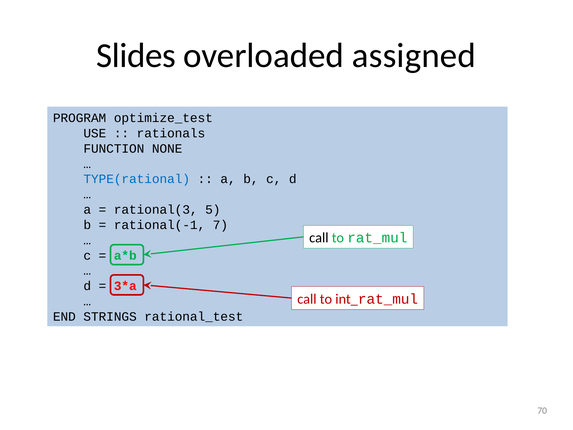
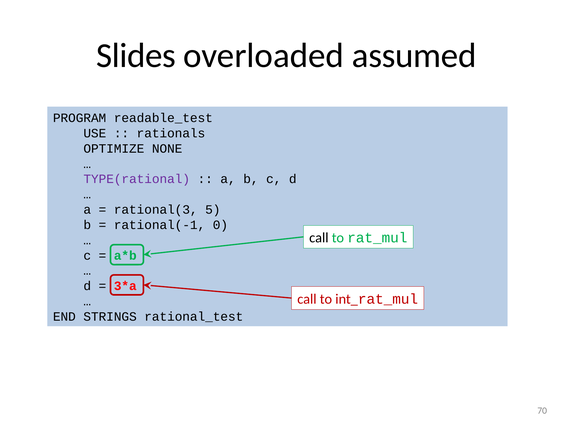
assigned: assigned -> assumed
optimize_test: optimize_test -> readable_test
FUNCTION: FUNCTION -> OPTIMIZE
TYPE(rational colour: blue -> purple
7: 7 -> 0
